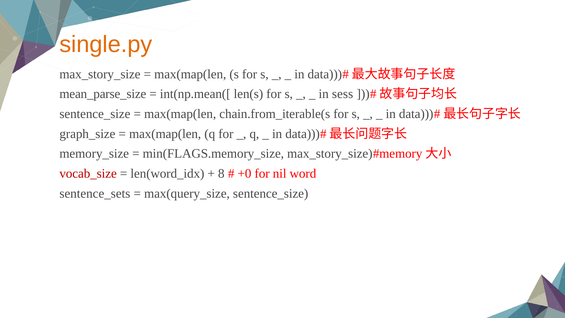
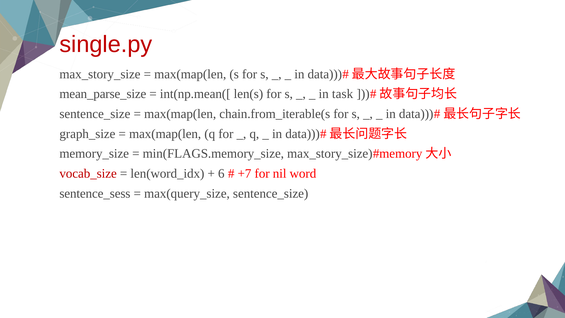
single.py colour: orange -> red
sess: sess -> task
8: 8 -> 6
+0: +0 -> +7
sentence_sets: sentence_sets -> sentence_sess
